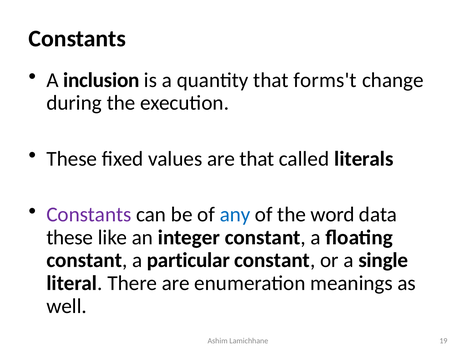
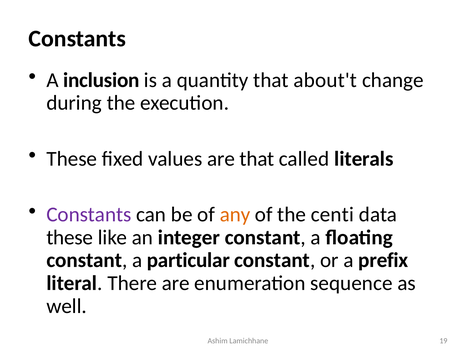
forms't: forms't -> about't
any colour: blue -> orange
word: word -> centi
single: single -> prefix
meanings: meanings -> sequence
